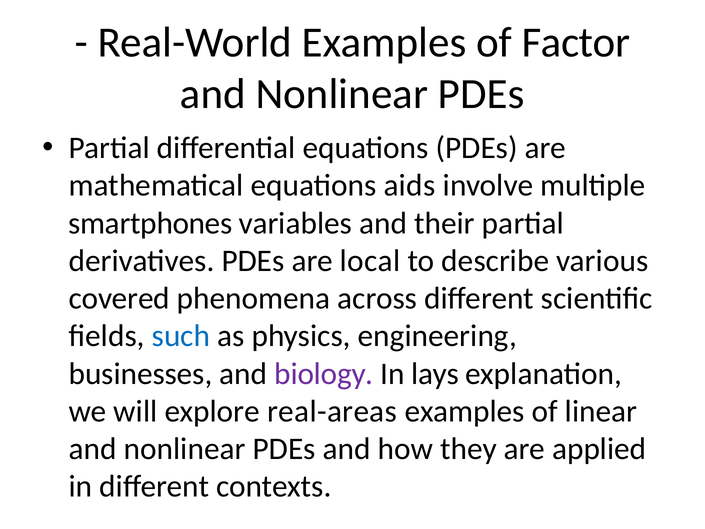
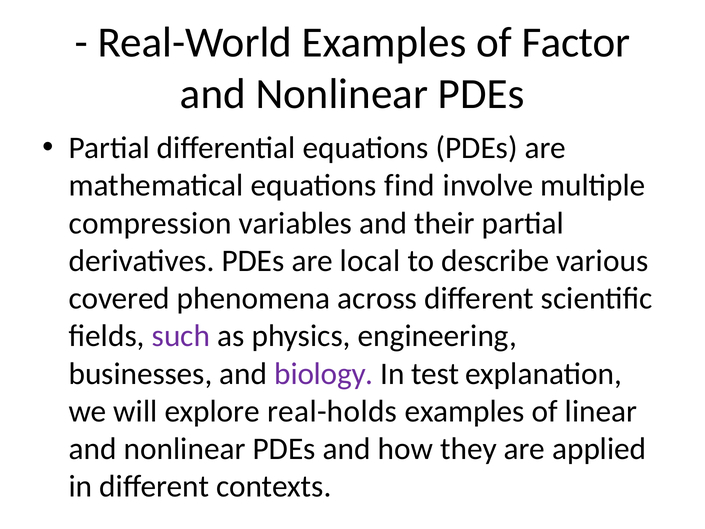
aids: aids -> find
smartphones: smartphones -> compression
such colour: blue -> purple
lays: lays -> test
real-areas: real-areas -> real-holds
